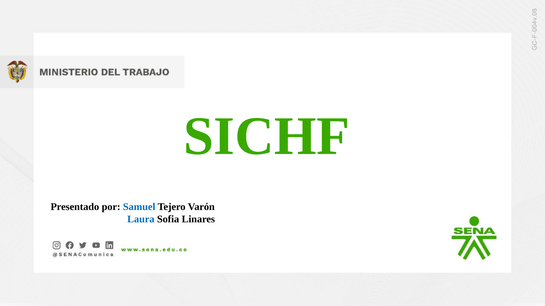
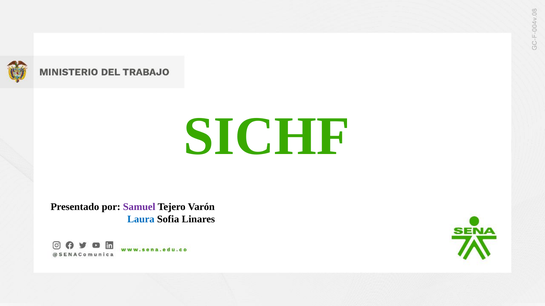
Samuel colour: blue -> purple
